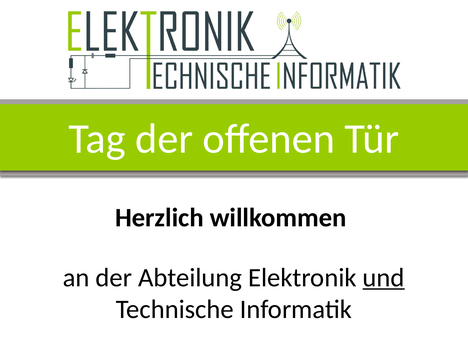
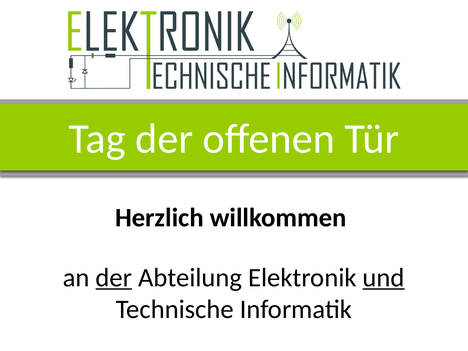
der at (114, 278) underline: none -> present
